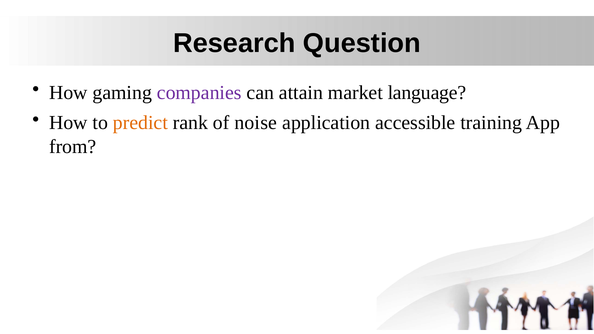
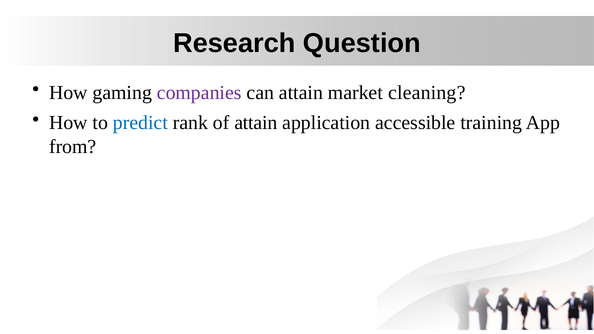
language: language -> cleaning
predict colour: orange -> blue
of noise: noise -> attain
